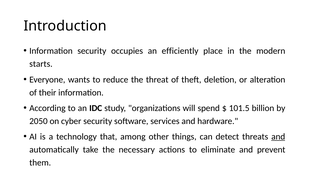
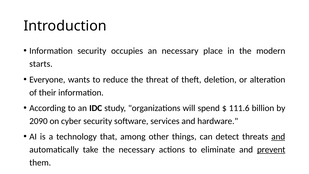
an efficiently: efficiently -> necessary
101.5: 101.5 -> 111.6
2050: 2050 -> 2090
prevent underline: none -> present
